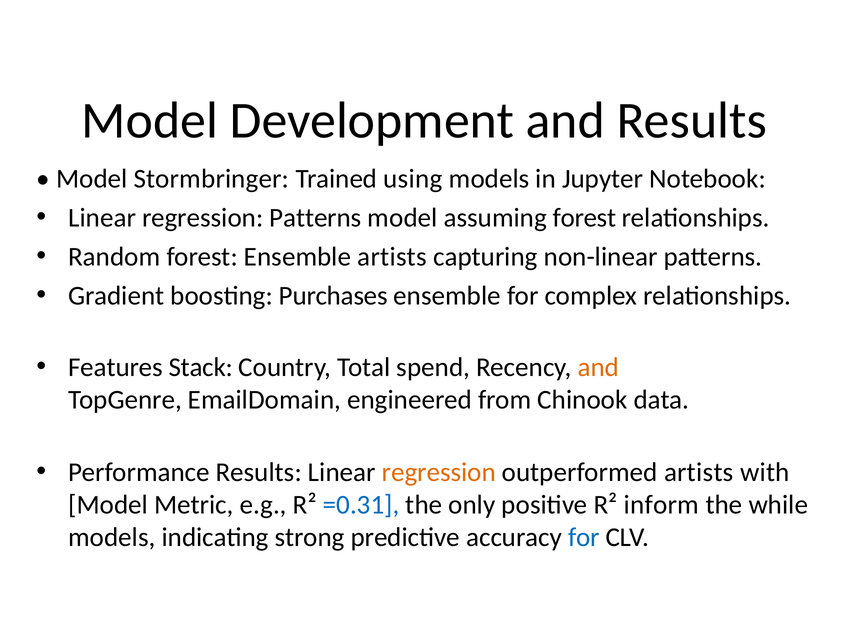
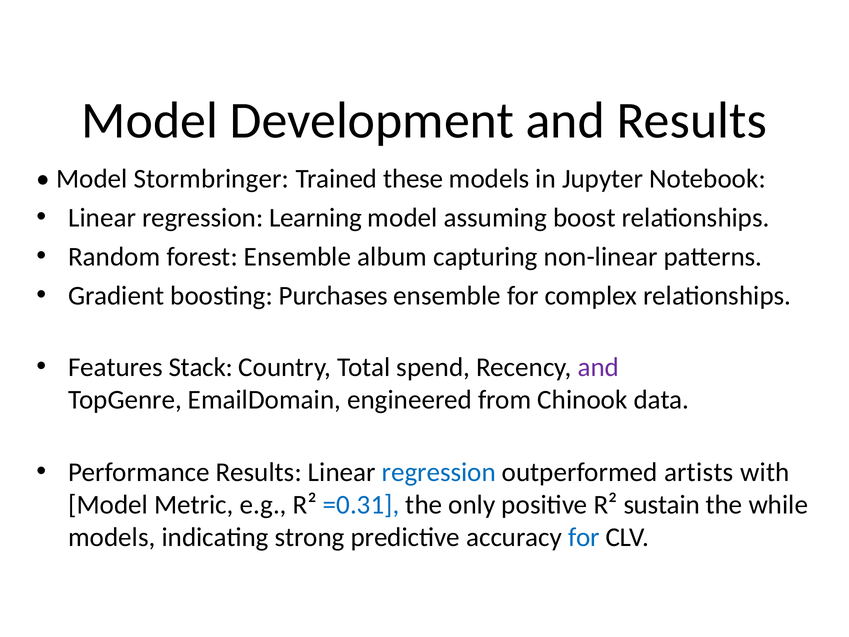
using: using -> these
regression Patterns: Patterns -> Learning
assuming forest: forest -> boost
Ensemble artists: artists -> album
and at (598, 367) colour: orange -> purple
regression at (439, 472) colour: orange -> blue
inform: inform -> sustain
